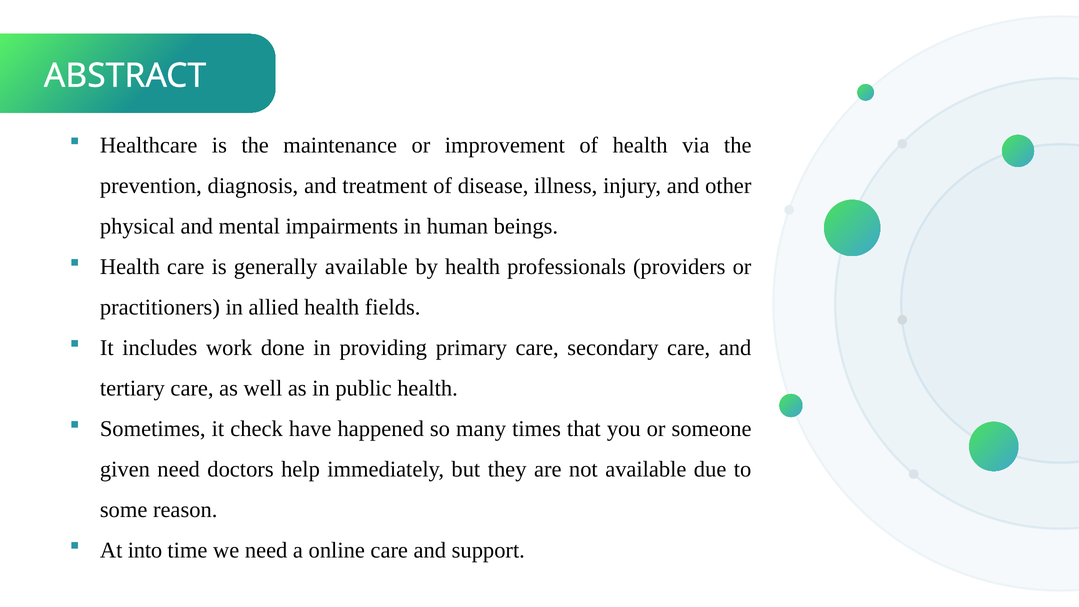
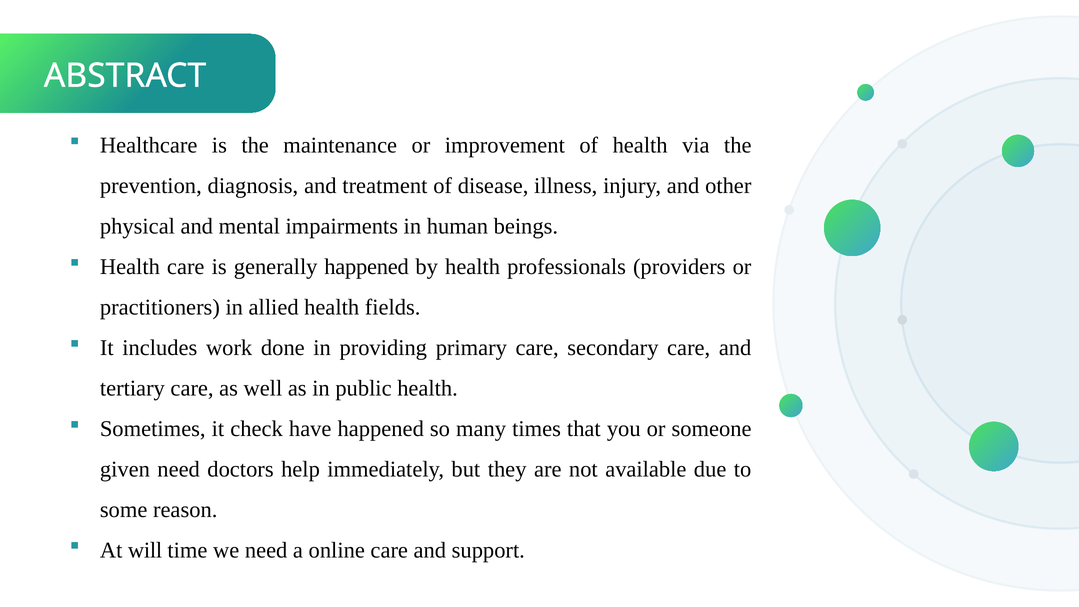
available at (366, 267): available -> happened
into: into -> will
